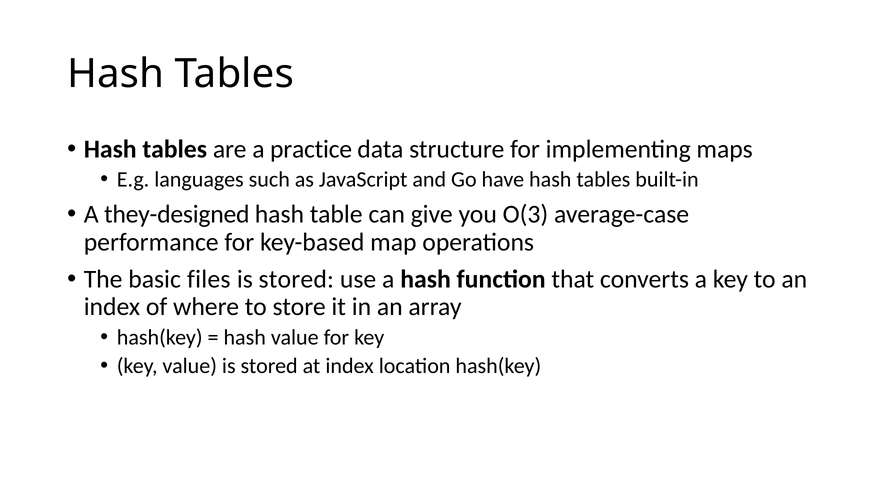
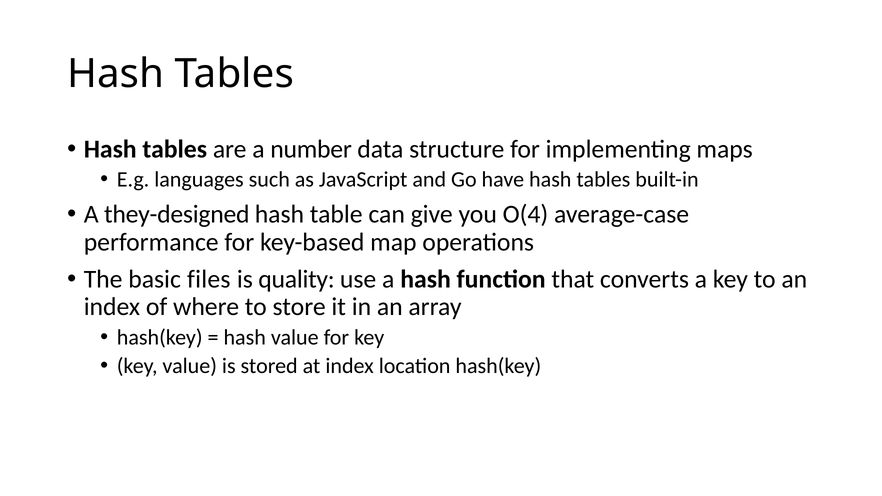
practice: practice -> number
O(3: O(3 -> O(4
stored at (296, 279): stored -> quality
